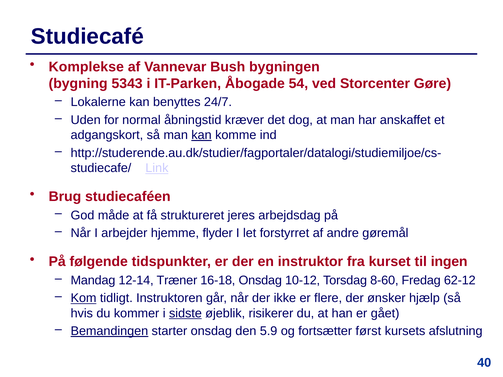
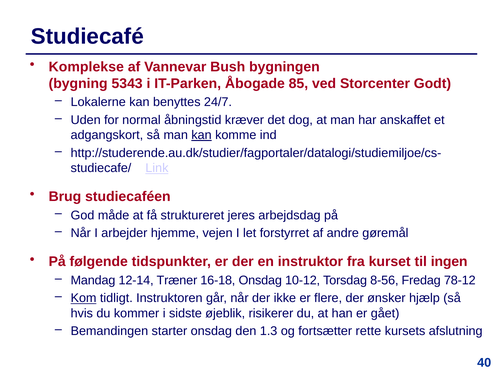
54: 54 -> 85
Gøre: Gøre -> Godt
flyder: flyder -> vejen
8-60: 8-60 -> 8-56
62-12: 62-12 -> 78-12
sidste underline: present -> none
Bemandingen underline: present -> none
5.9: 5.9 -> 1.3
først: først -> rette
